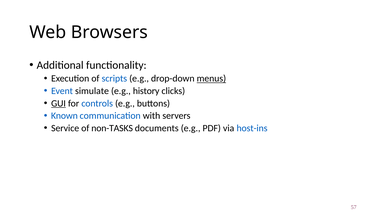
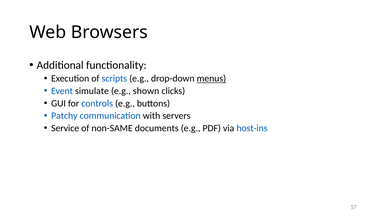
history: history -> shown
GUI underline: present -> none
Known: Known -> Patchy
non-TASKS: non-TASKS -> non-SAME
